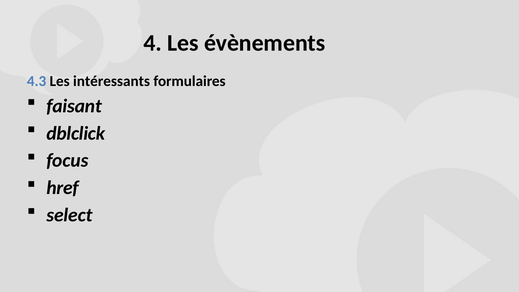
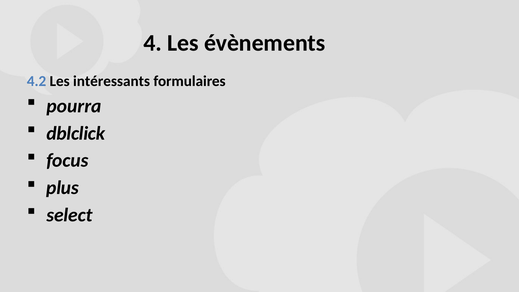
4.3: 4.3 -> 4.2
faisant: faisant -> pourra
href: href -> plus
